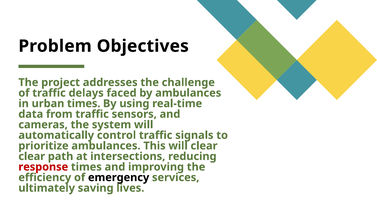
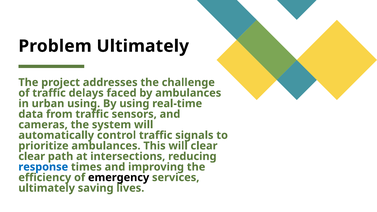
Problem Objectives: Objectives -> Ultimately
urban times: times -> using
response colour: red -> blue
